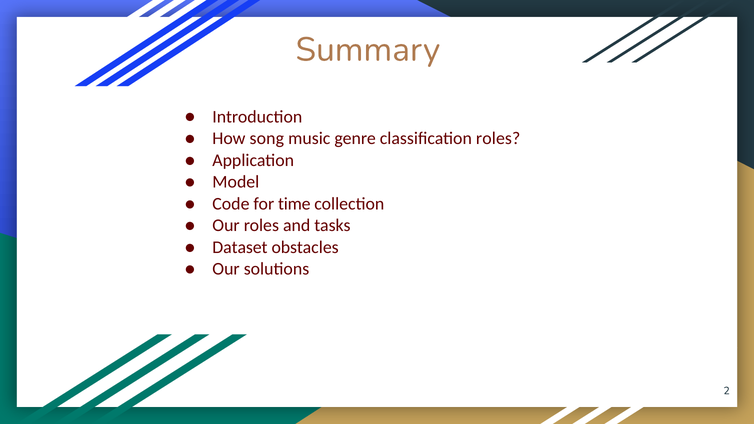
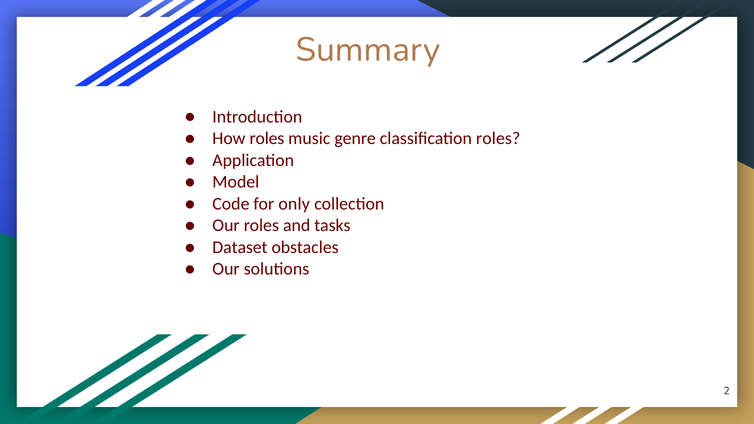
How song: song -> roles
time: time -> only
